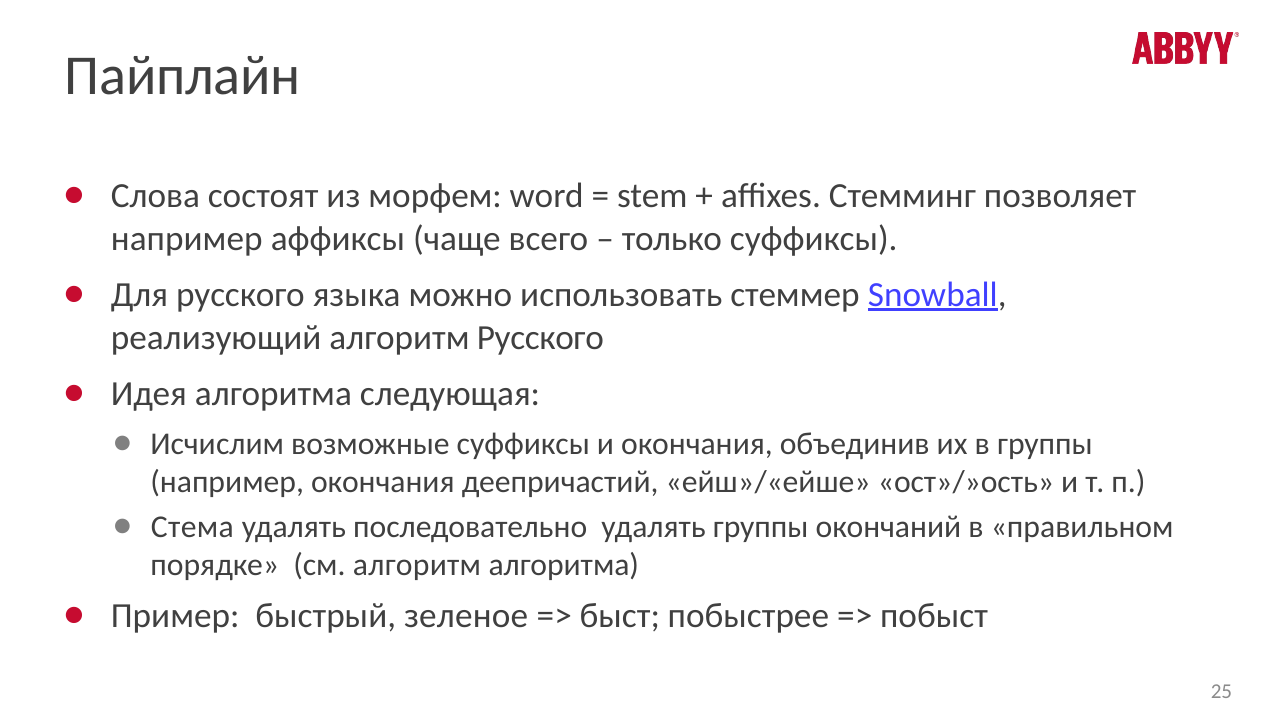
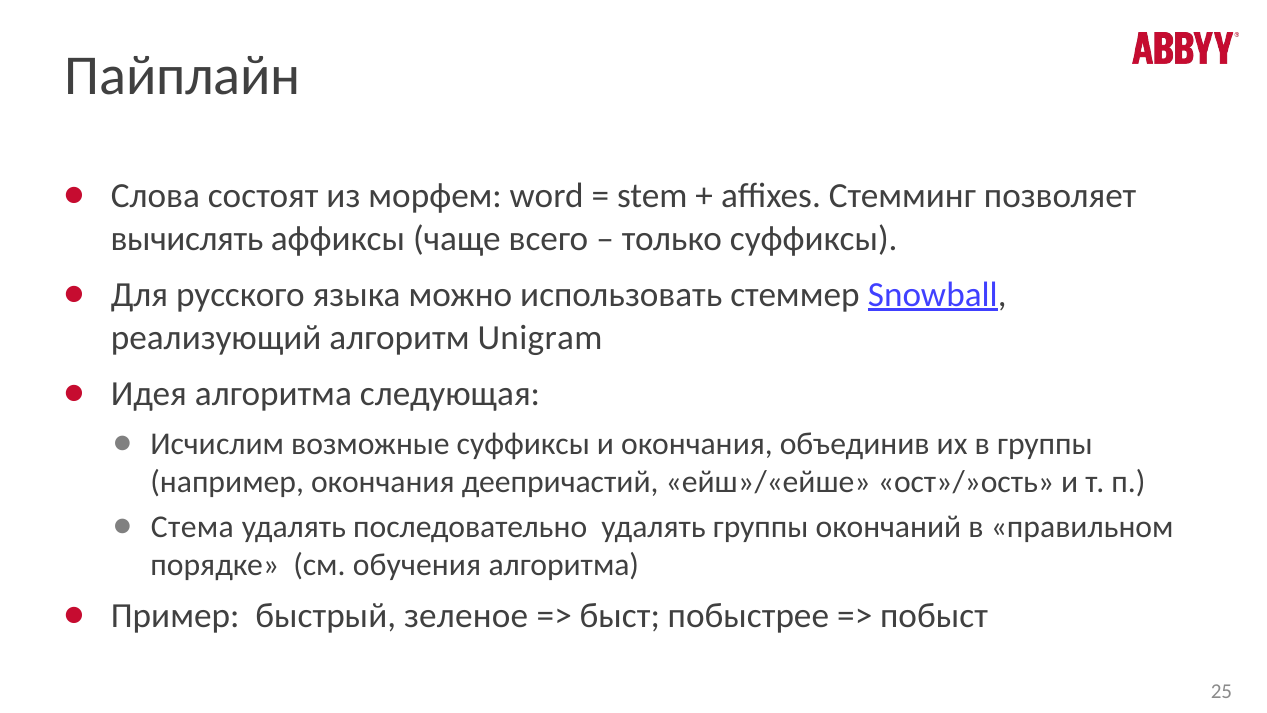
например at (187, 238): например -> вычислять
алгоритм Русского: Русского -> Unigram
см алгоритм: алгоритм -> обучения
